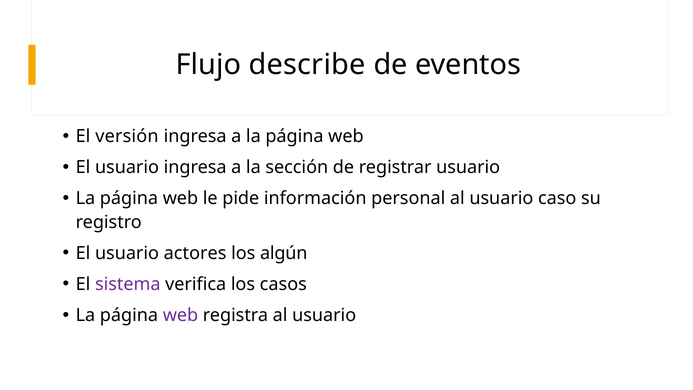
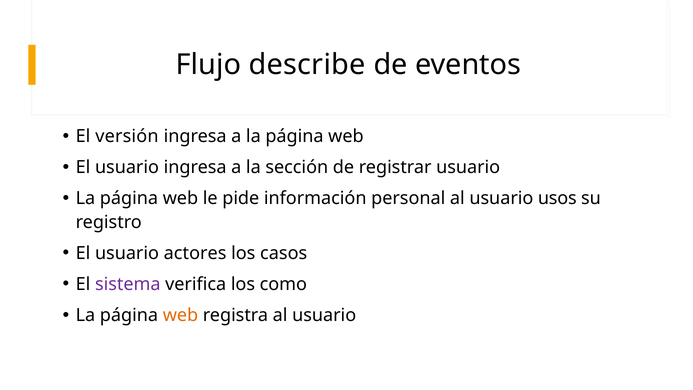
caso: caso -> usos
algún: algún -> casos
casos: casos -> como
web at (180, 315) colour: purple -> orange
